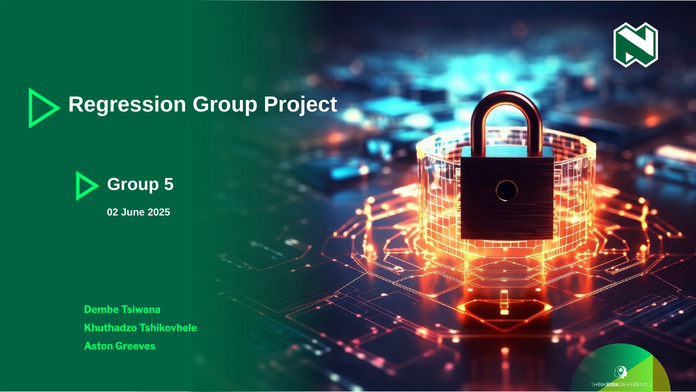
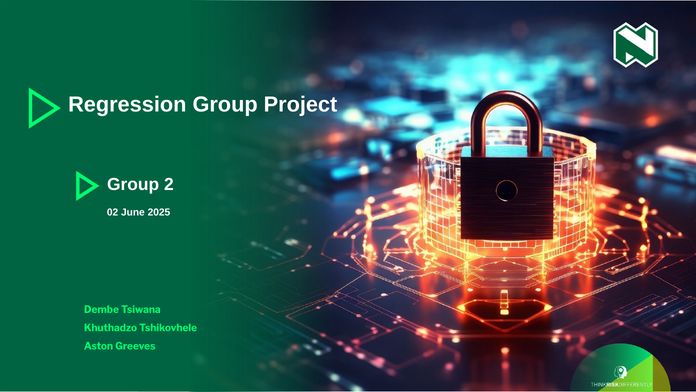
5: 5 -> 2
